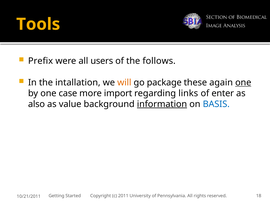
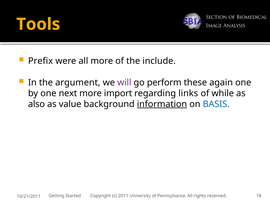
all users: users -> more
follows: follows -> include
intallation: intallation -> argument
will colour: orange -> purple
package: package -> perform
one at (243, 83) underline: present -> none
case: case -> next
enter: enter -> while
